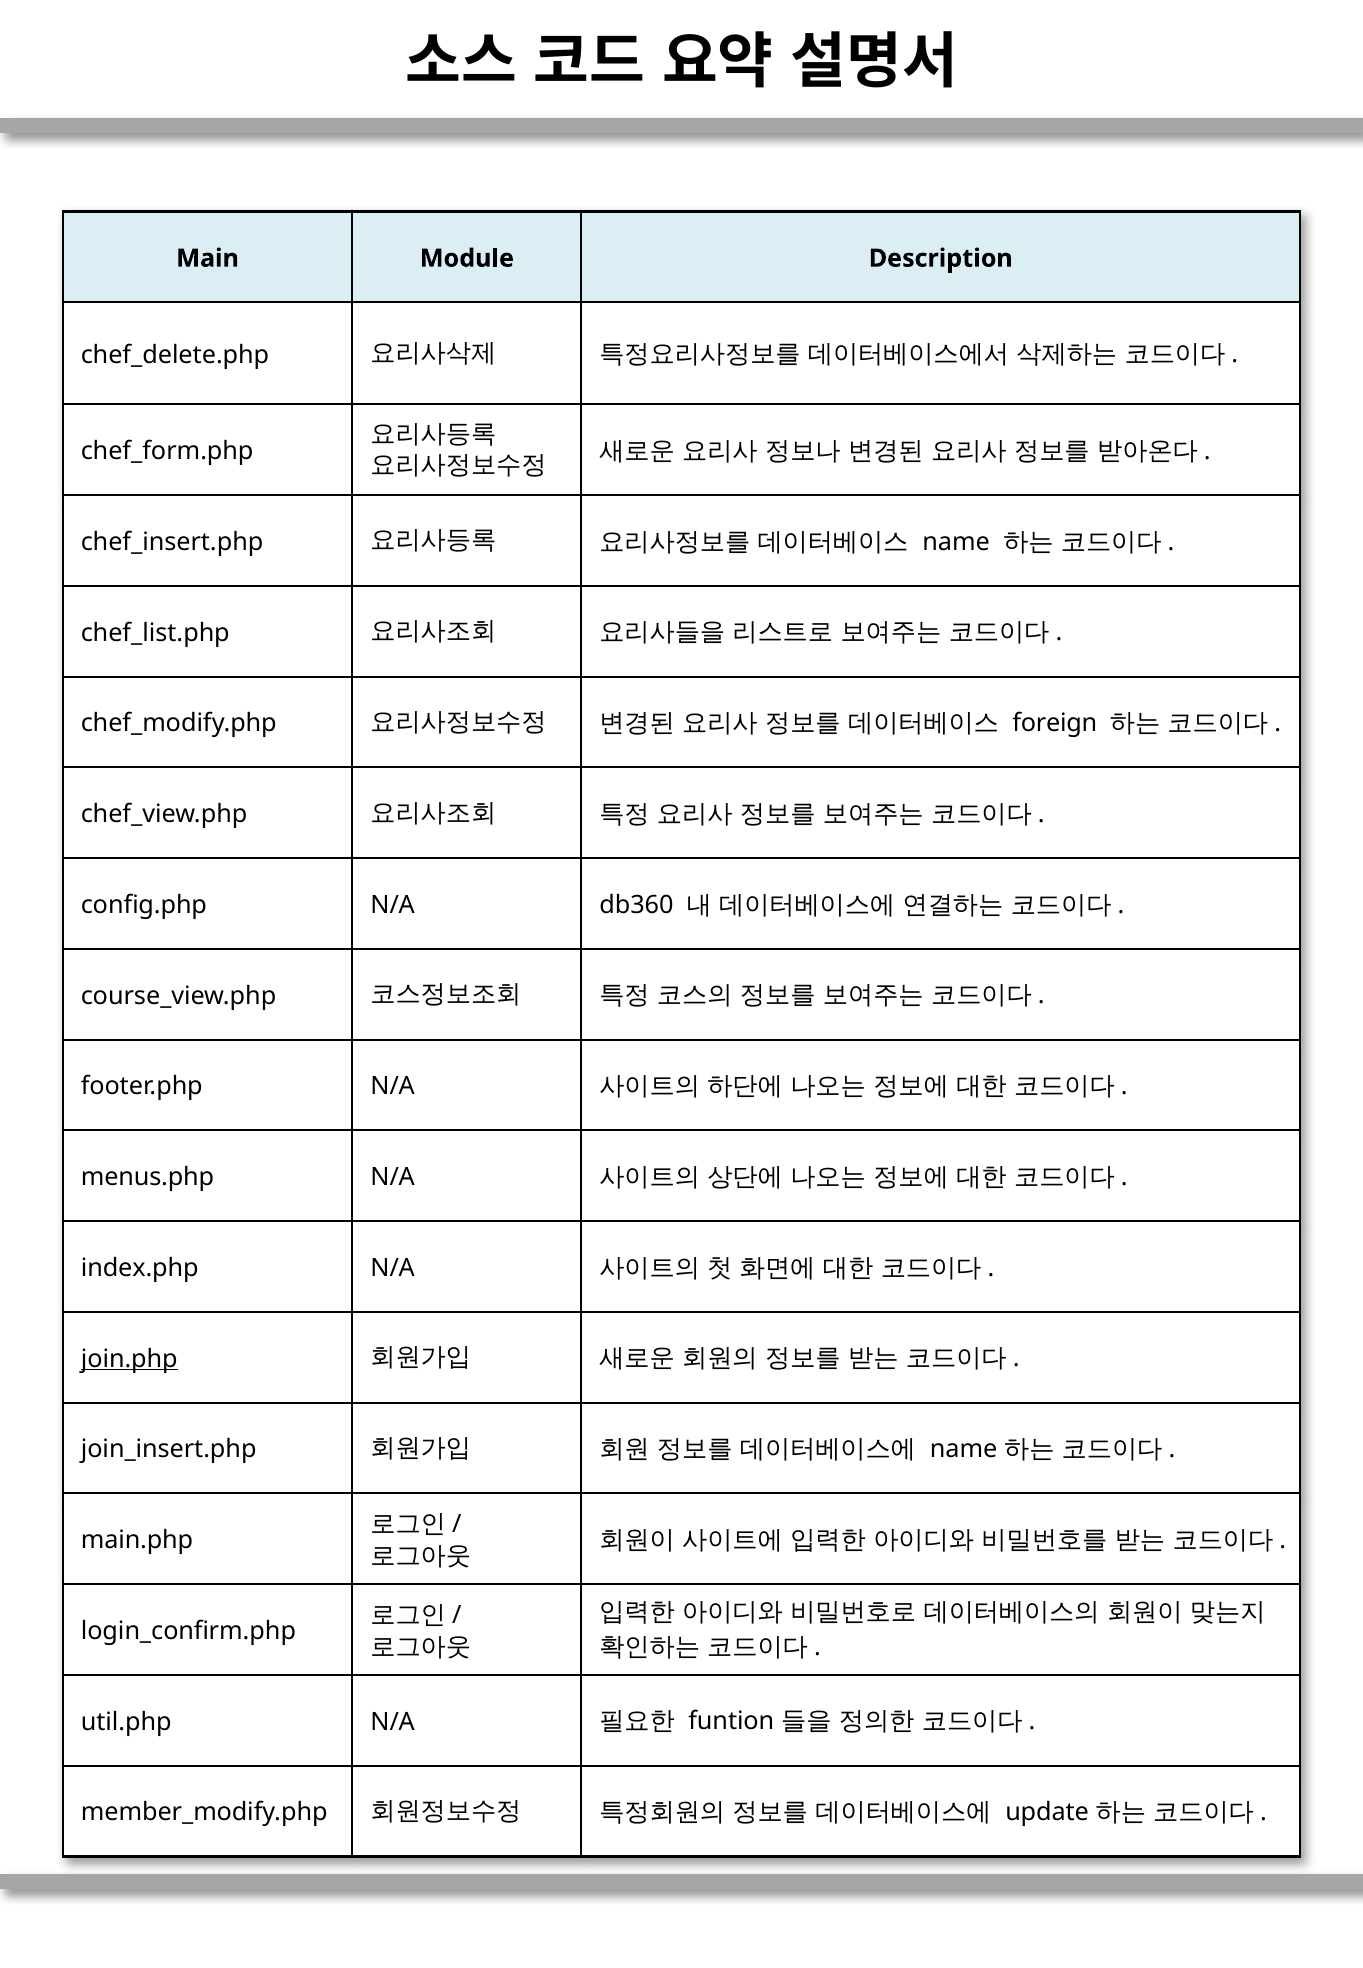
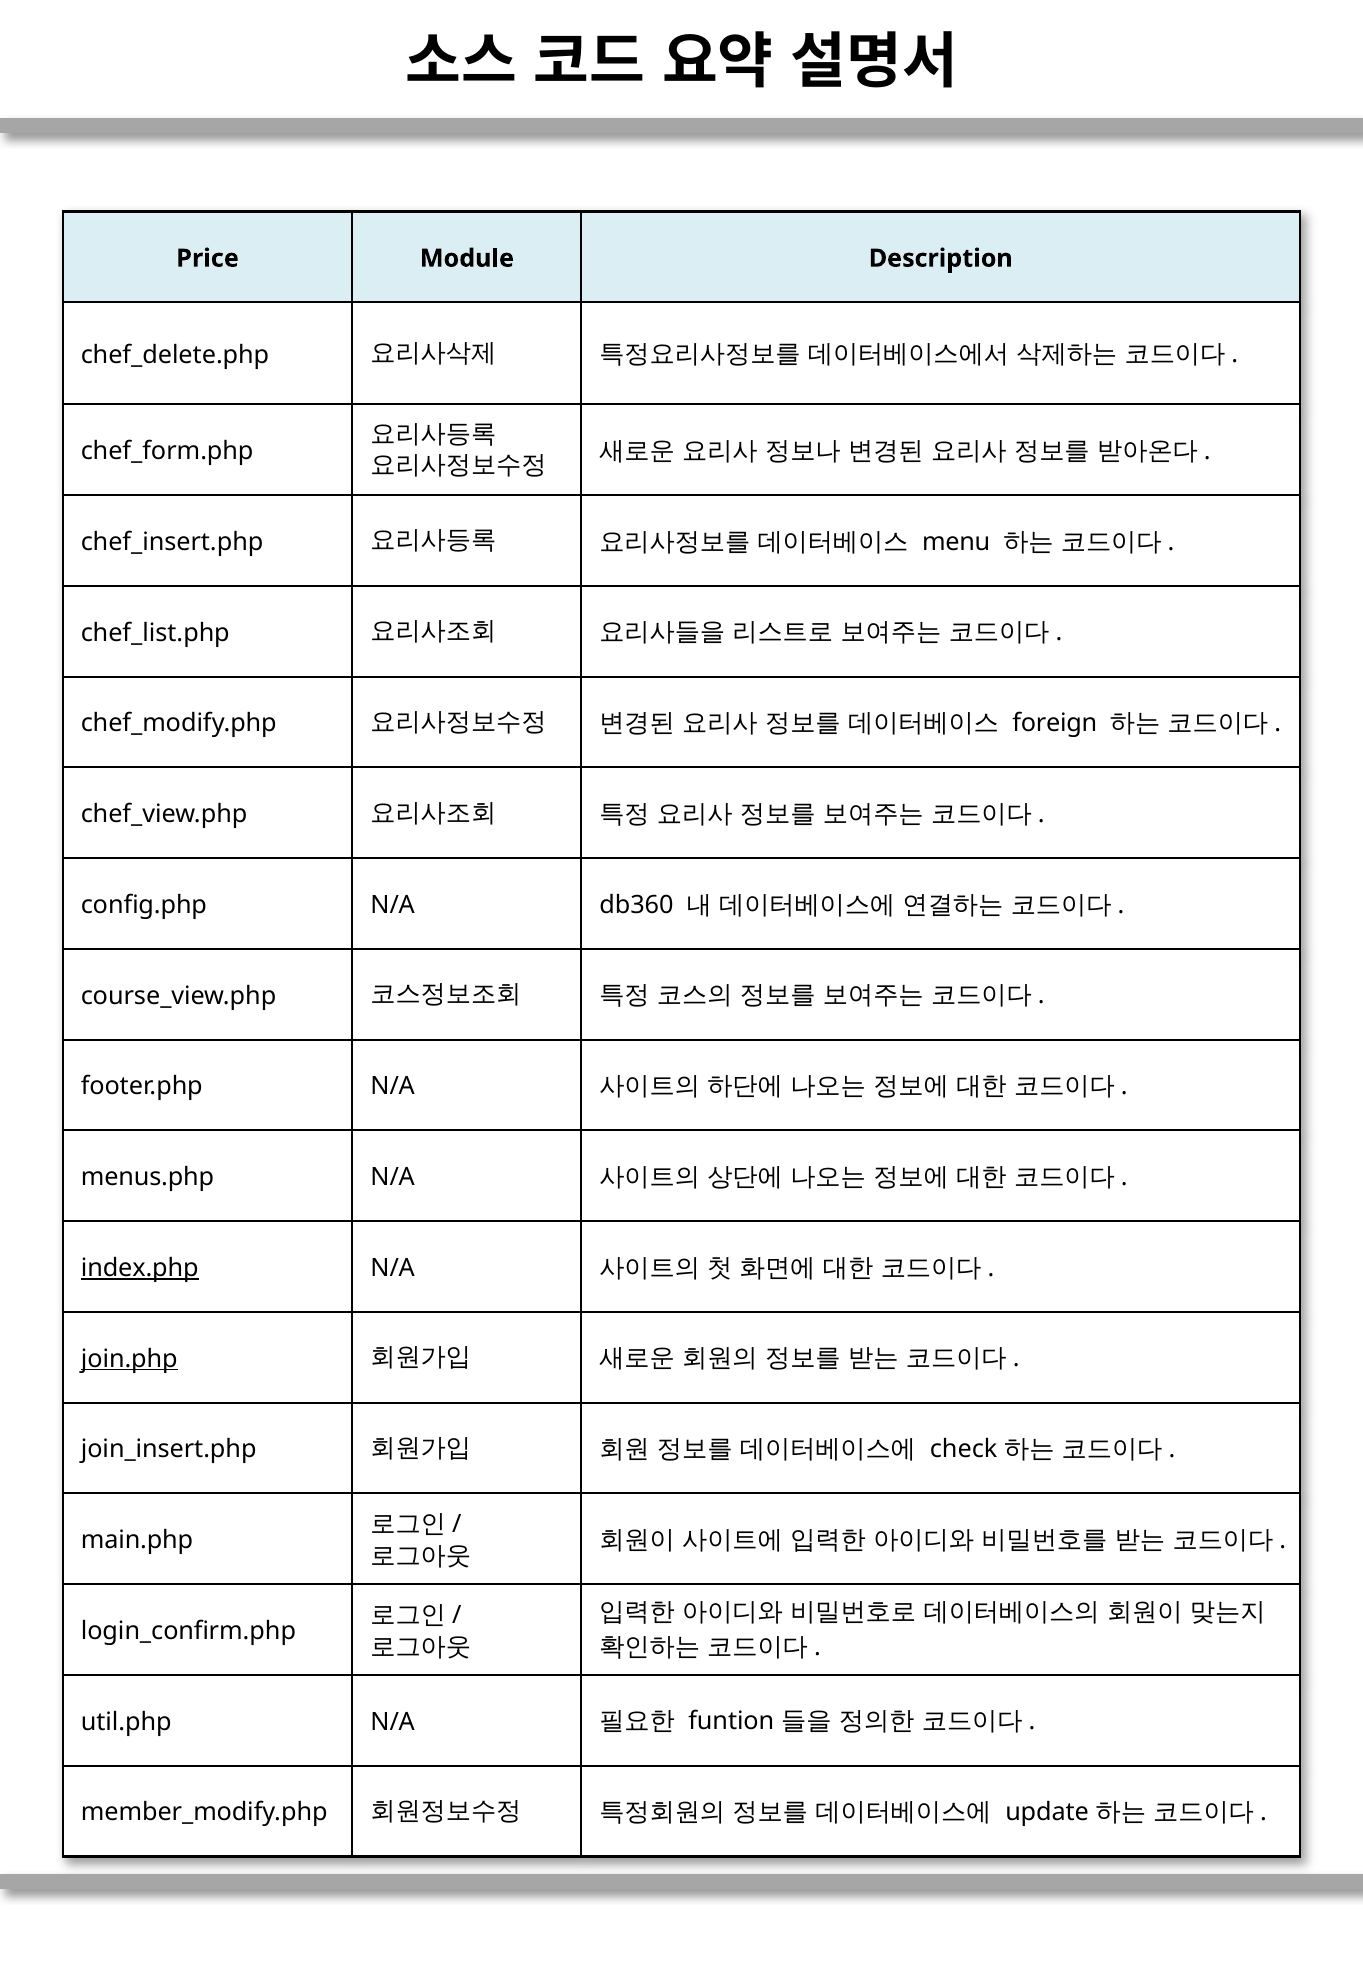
Main: Main -> Price
name at (956, 542): name -> menu
index.php underline: none -> present
name at (964, 1450): name -> check
